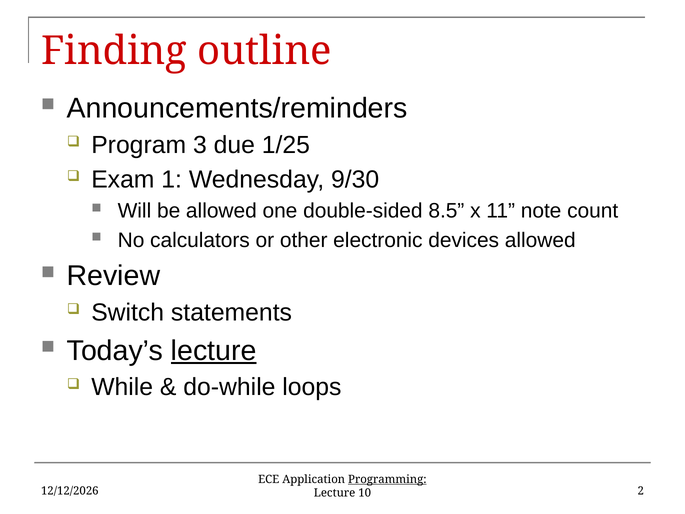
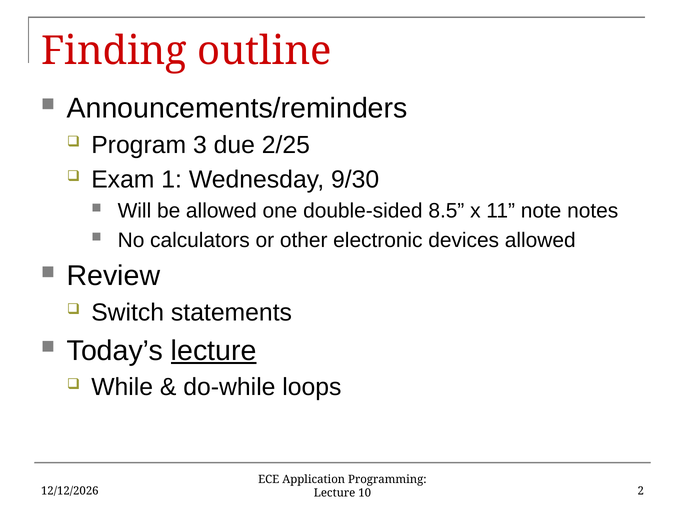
1/25: 1/25 -> 2/25
count: count -> notes
Programming underline: present -> none
